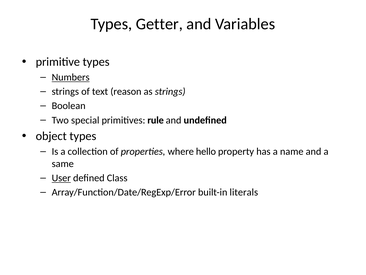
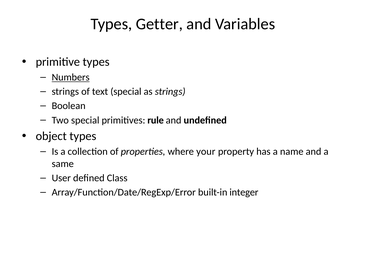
text reason: reason -> special
hello: hello -> your
User underline: present -> none
literals: literals -> integer
